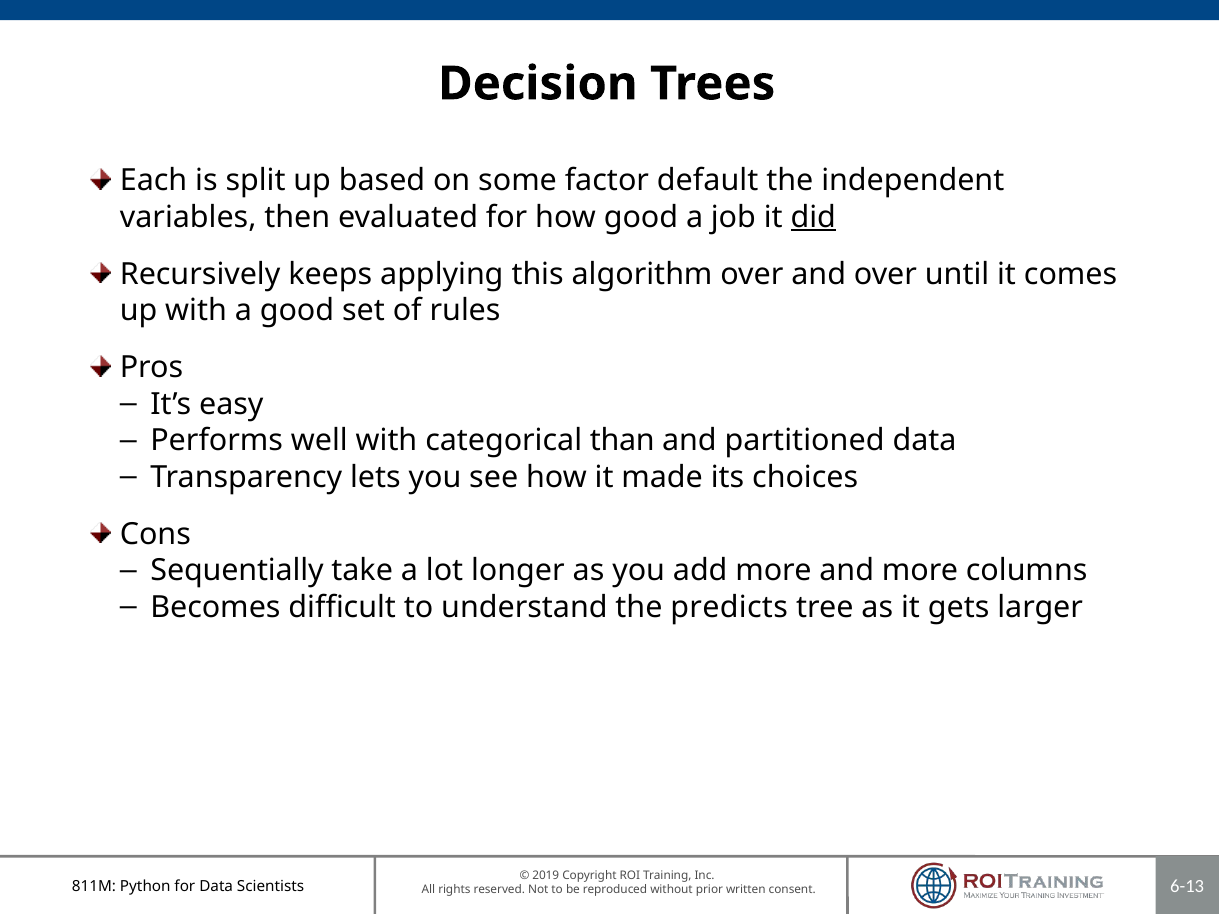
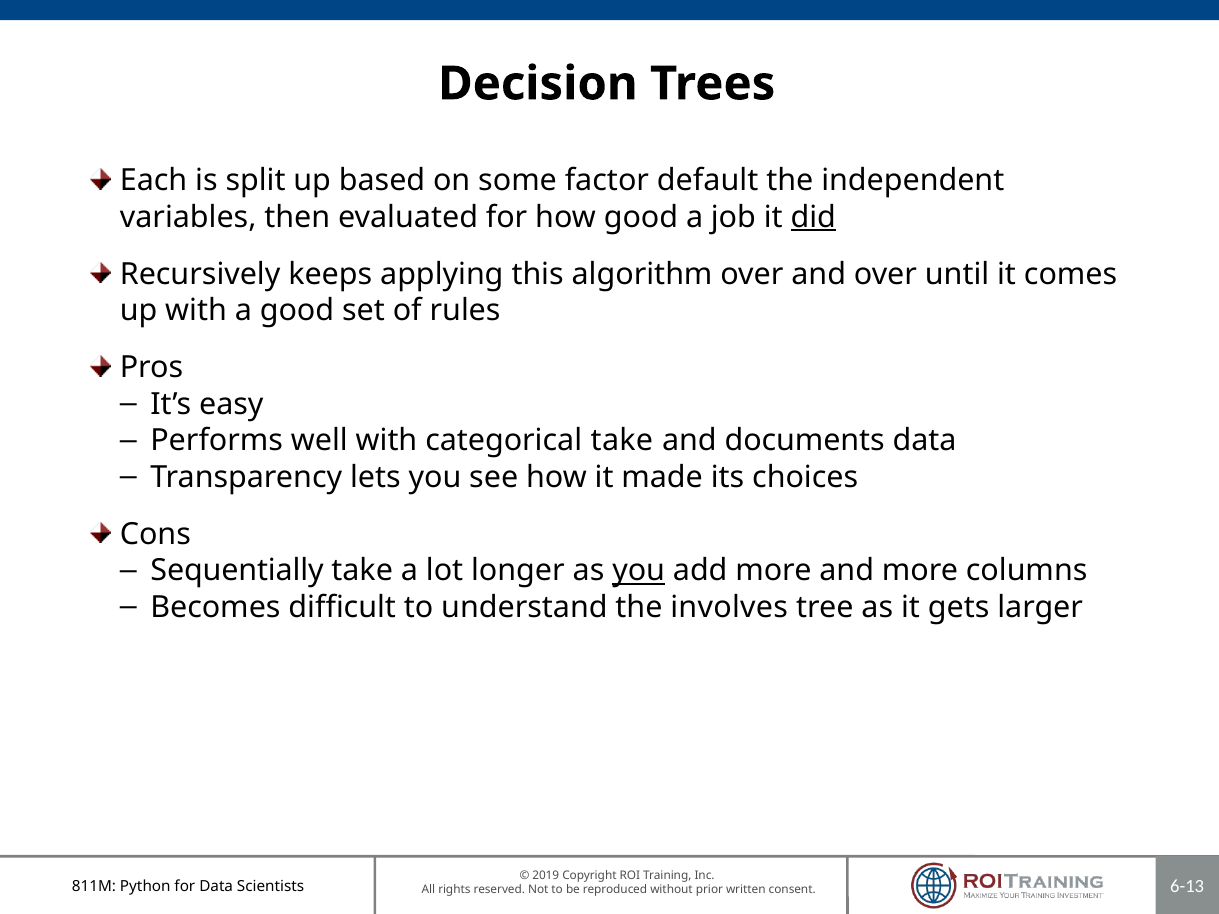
categorical than: than -> take
partitioned: partitioned -> documents
you at (639, 571) underline: none -> present
predicts: predicts -> involves
